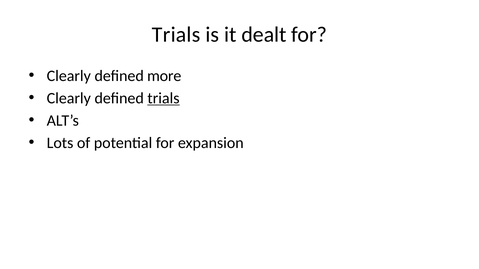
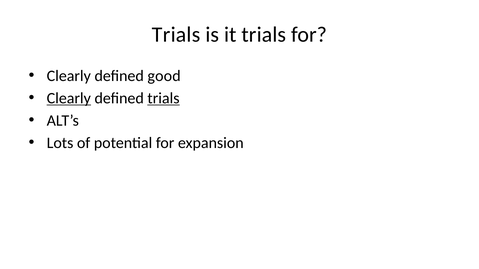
it dealt: dealt -> trials
more: more -> good
Clearly at (69, 98) underline: none -> present
